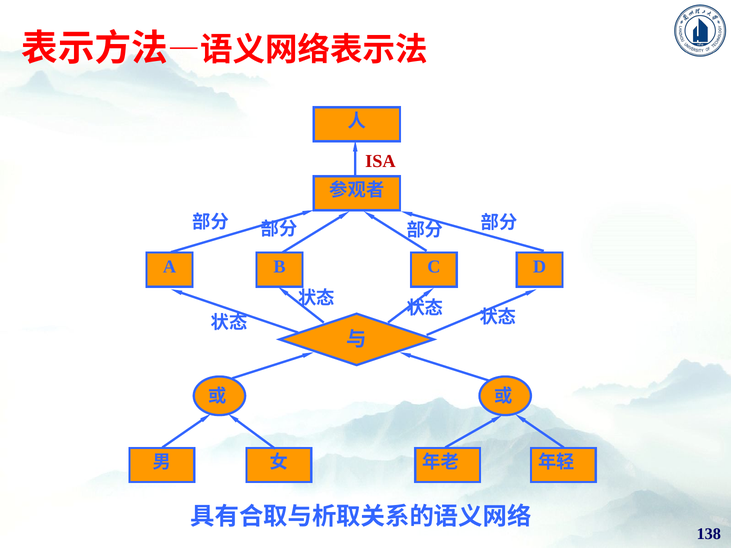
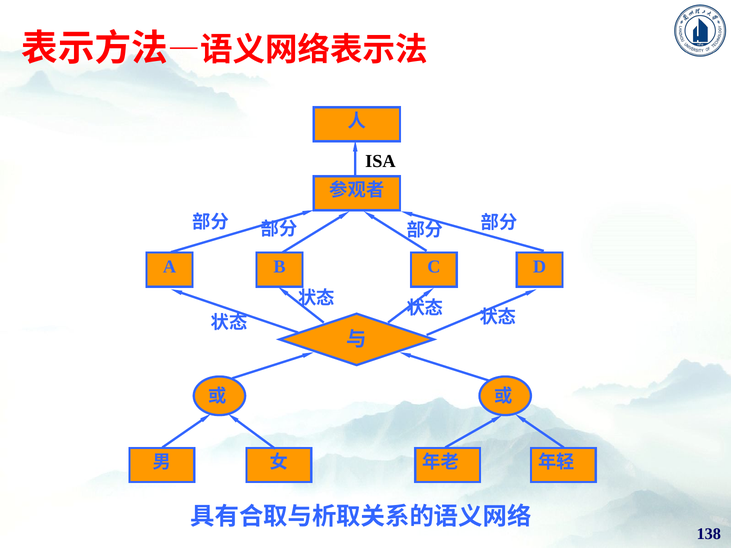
ISA colour: red -> black
